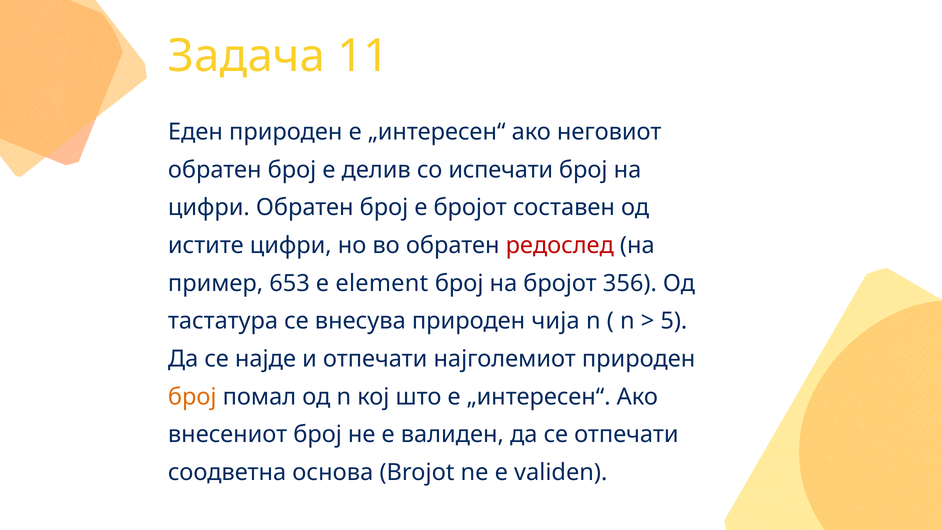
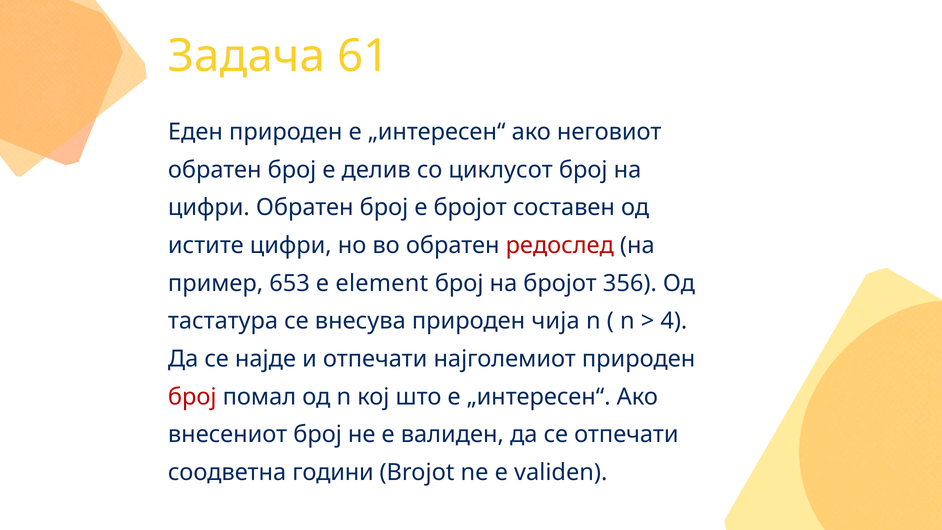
11: 11 -> 61
испечати: испечати -> циклусот
5: 5 -> 4
број at (192, 397) colour: orange -> red
основа: основа -> години
